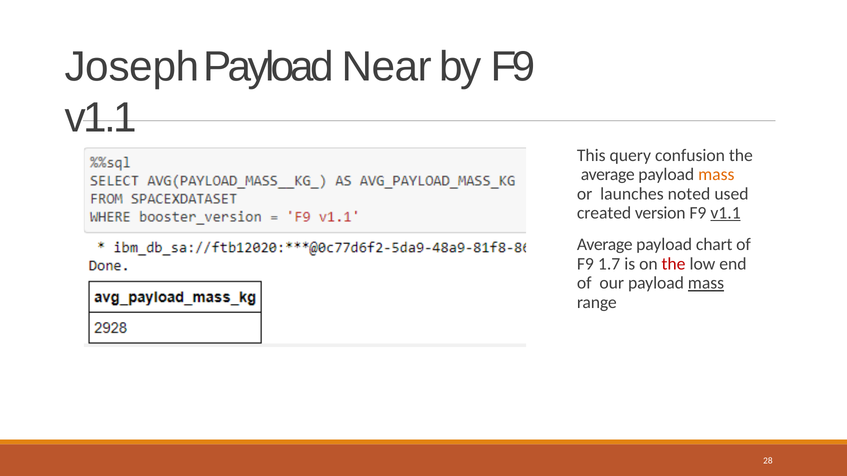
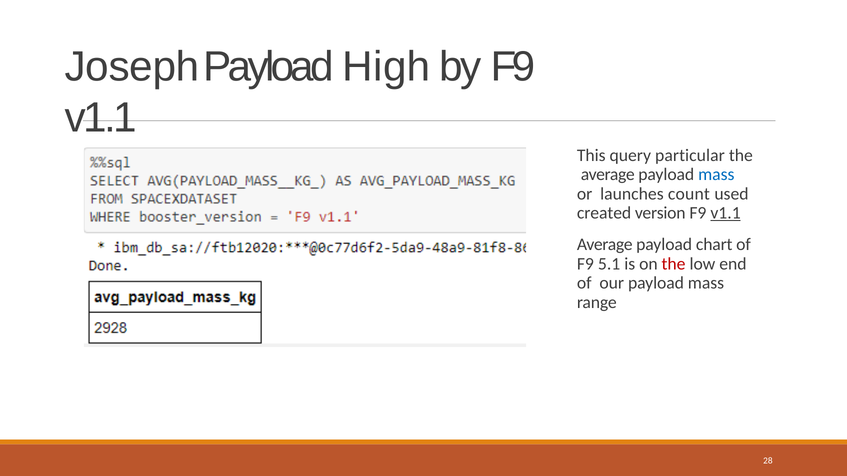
Near: Near -> High
confusion: confusion -> particular
mass at (716, 175) colour: orange -> blue
noted: noted -> count
1.7: 1.7 -> 5.1
mass at (706, 283) underline: present -> none
